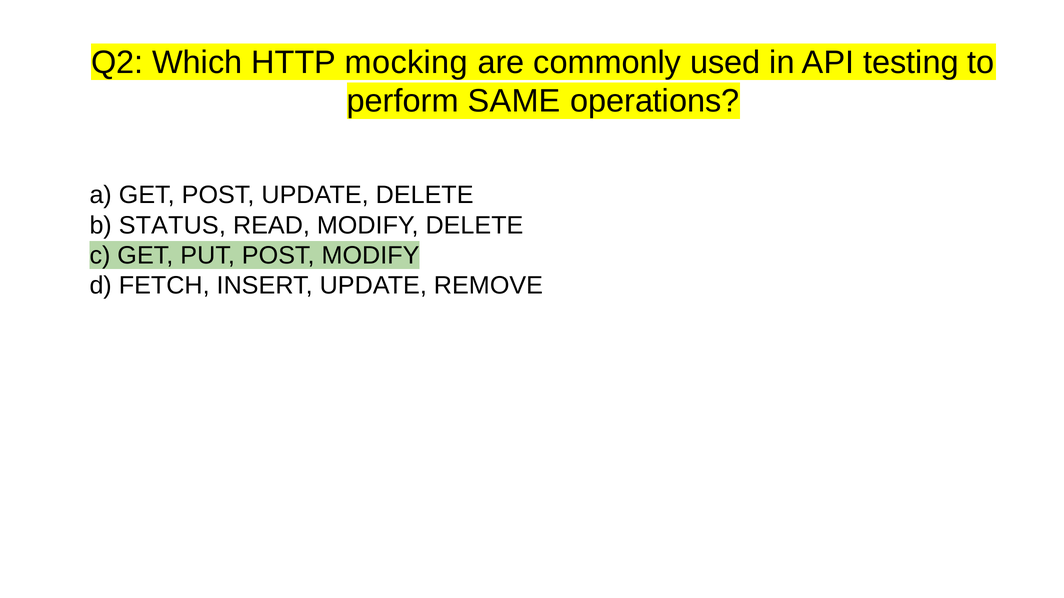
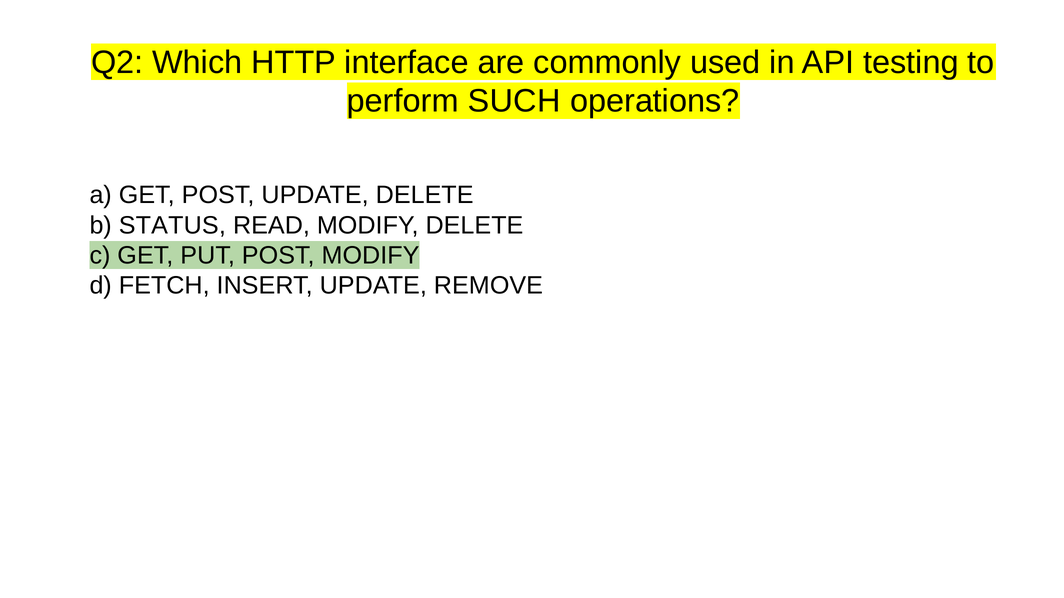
mocking: mocking -> interface
SAME: SAME -> SUCH
